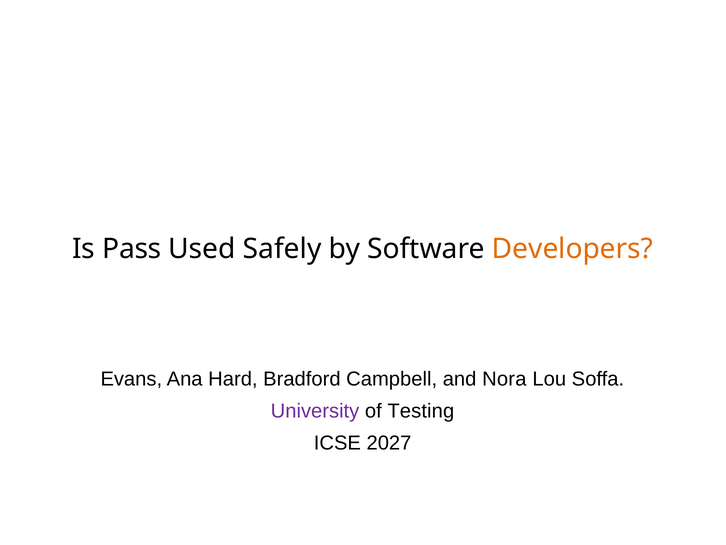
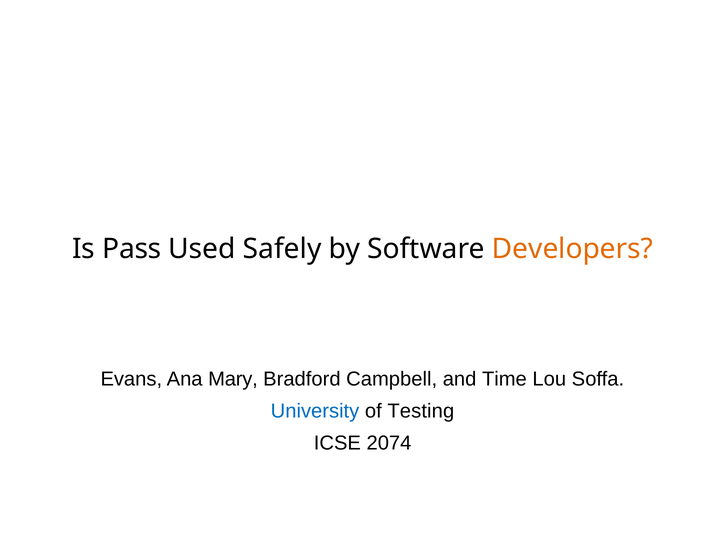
Hard: Hard -> Mary
Nora: Nora -> Time
University colour: purple -> blue
2027: 2027 -> 2074
